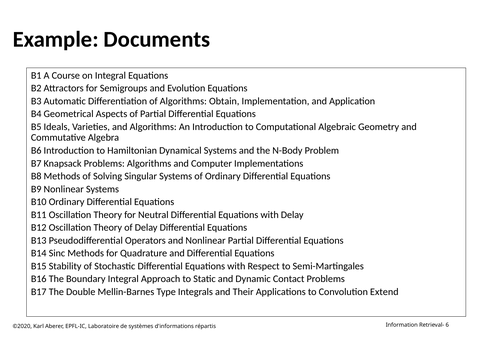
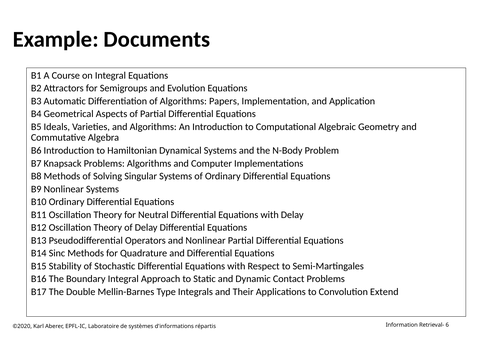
Obtain: Obtain -> Papers
